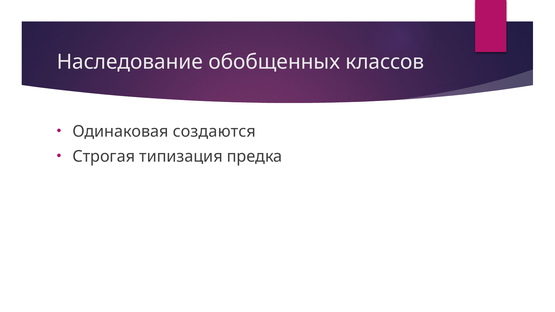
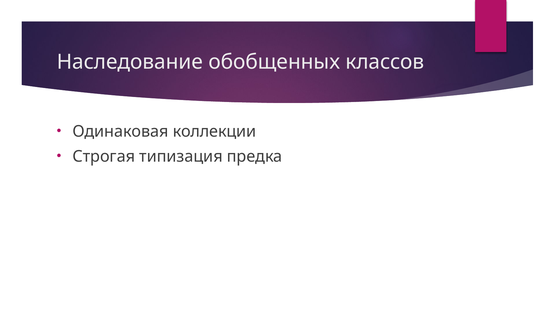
создаются: создаются -> коллекции
